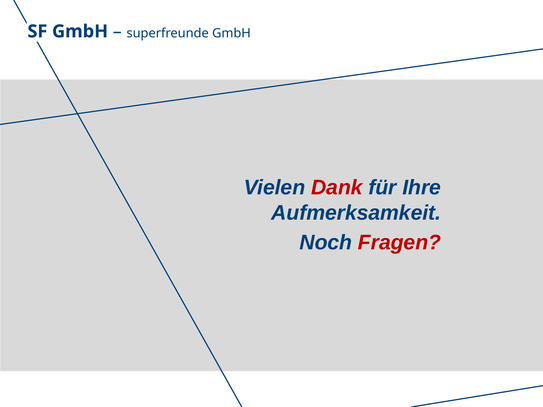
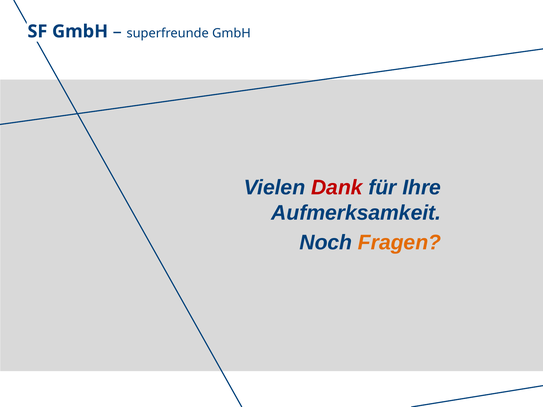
Fragen colour: red -> orange
